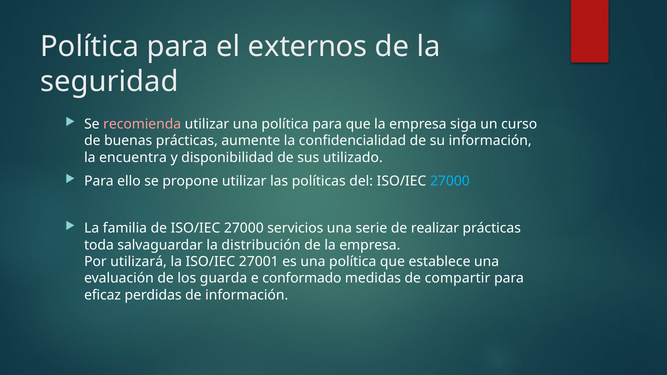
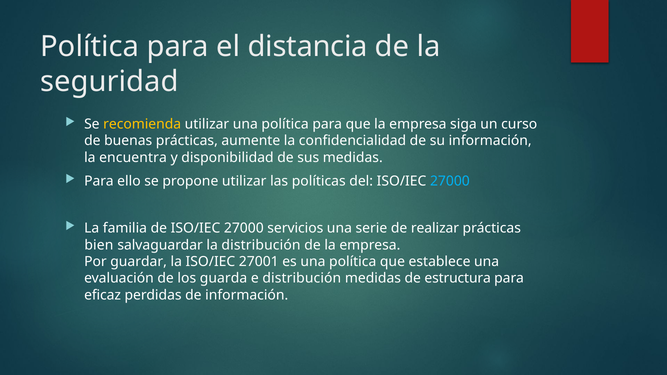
externos: externos -> distancia
recomienda colour: pink -> yellow
sus utilizado: utilizado -> medidas
toda: toda -> bien
utilizará: utilizará -> guardar
e conformado: conformado -> distribución
compartir: compartir -> estructura
